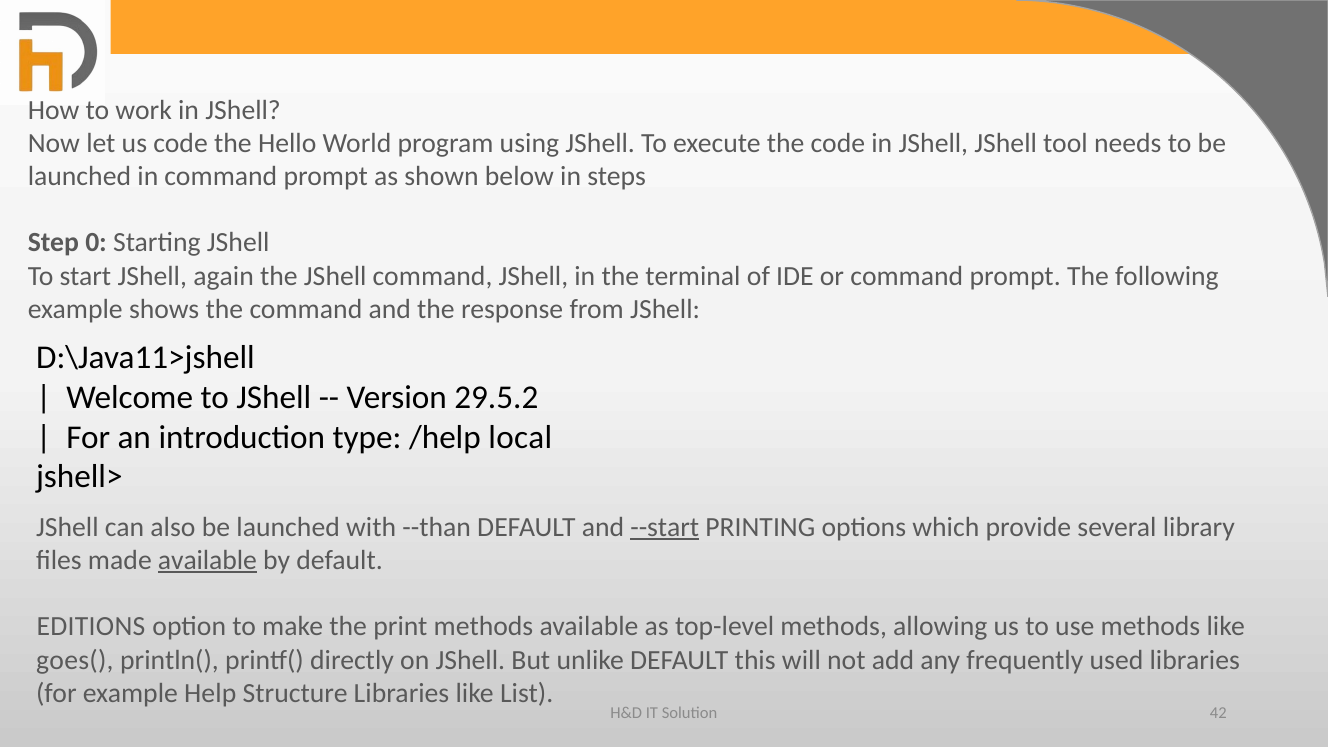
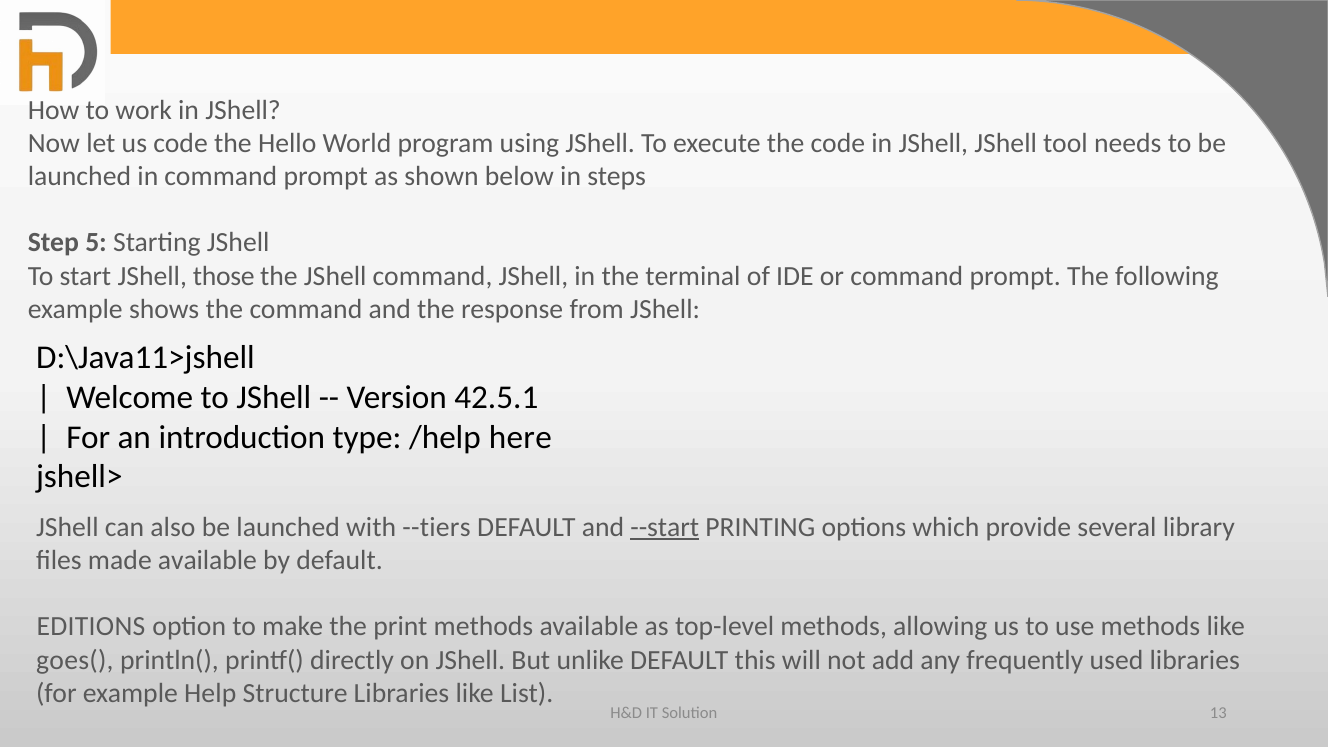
0: 0 -> 5
again: again -> those
29.5.2: 29.5.2 -> 42.5.1
local: local -> here
--than: --than -> --tiers
available at (207, 560) underline: present -> none
42: 42 -> 13
